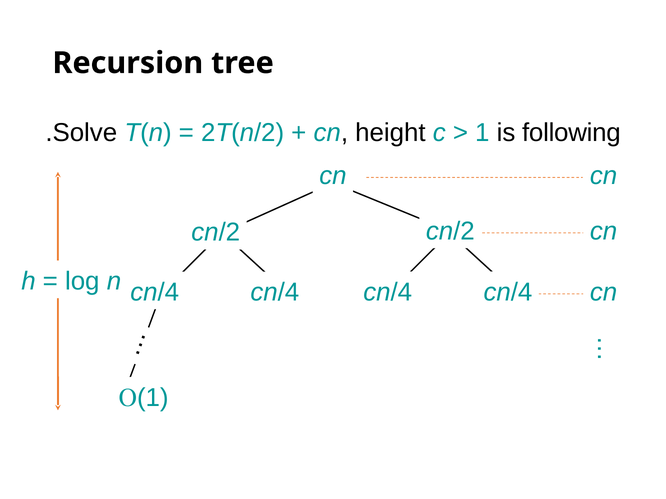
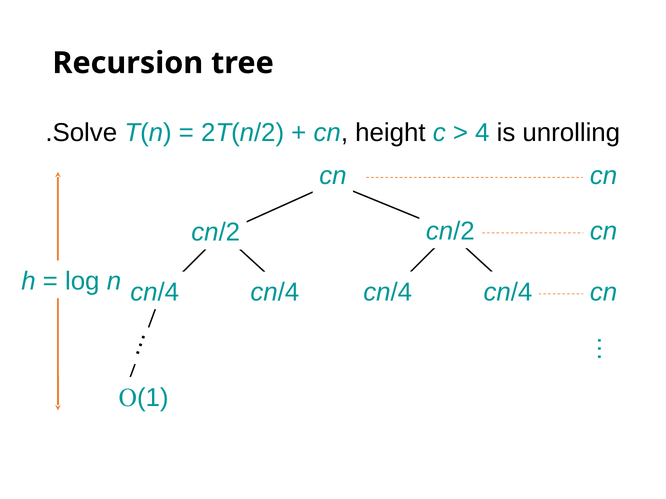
1 at (482, 133): 1 -> 4
following: following -> unrolling
